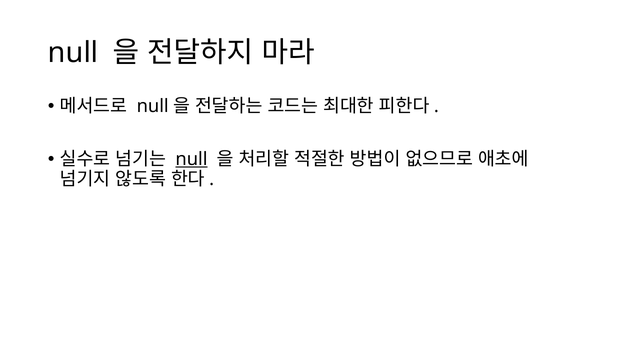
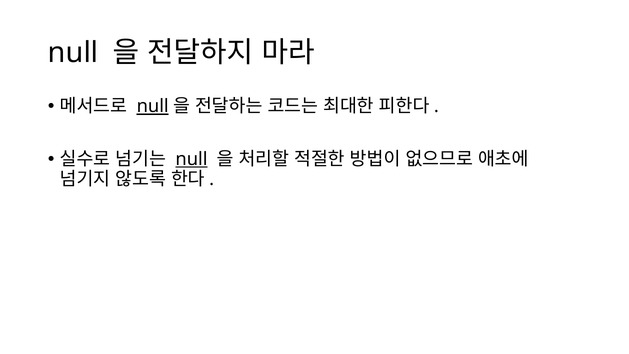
null at (153, 106) underline: none -> present
